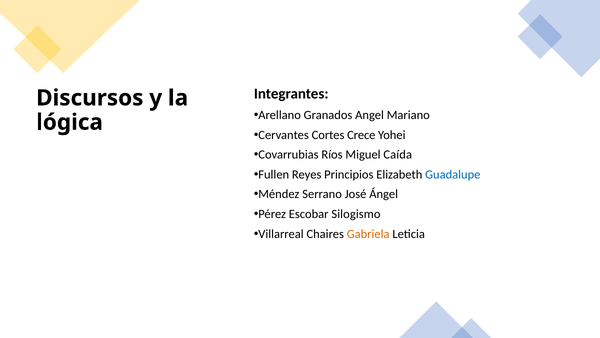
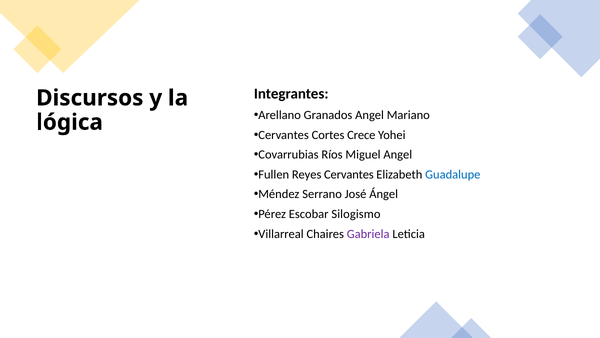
Miguel Caída: Caída -> Angel
Reyes Principios: Principios -> Cervantes
Gabriela colour: orange -> purple
